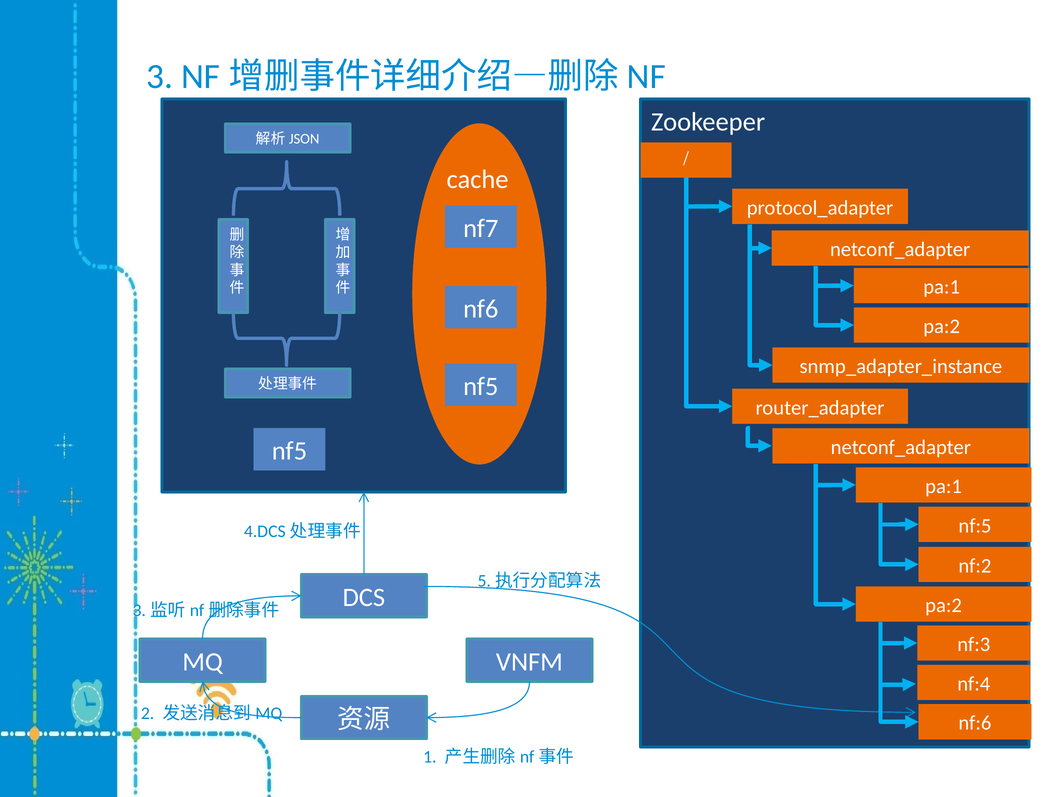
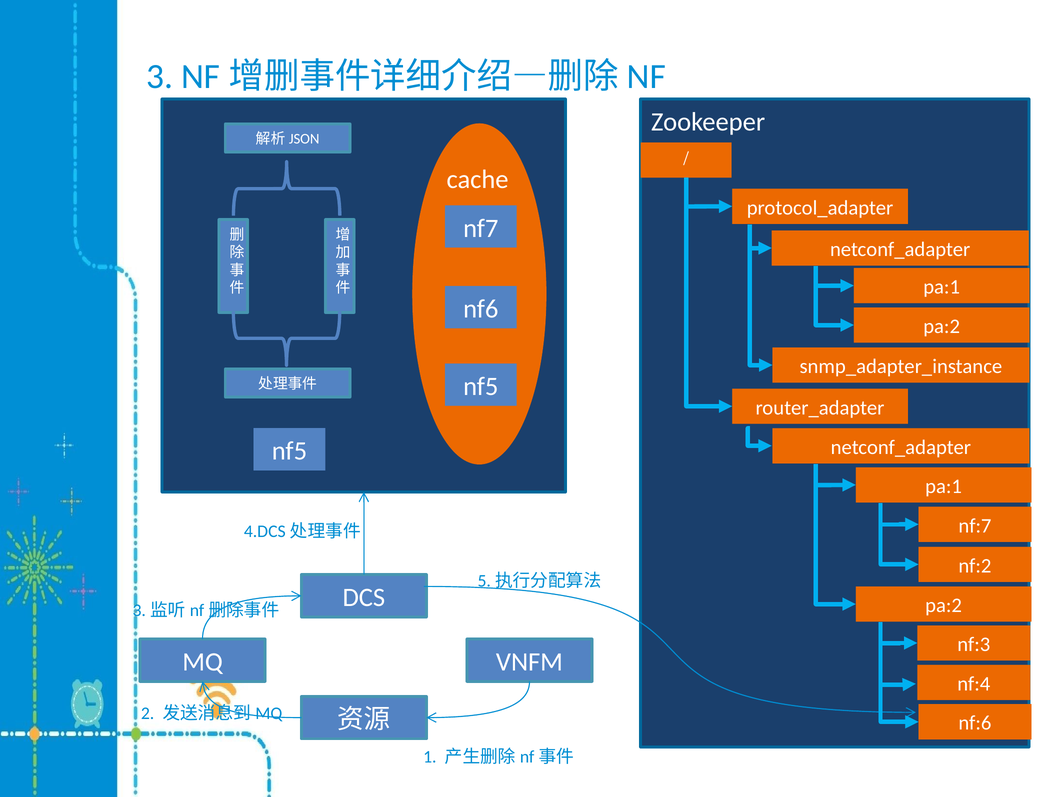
nf:5 at (975, 526): nf:5 -> nf:7
